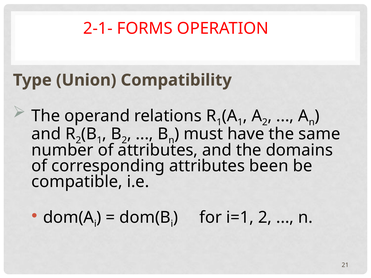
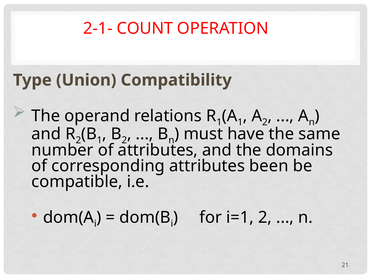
FORMS: FORMS -> COUNT
